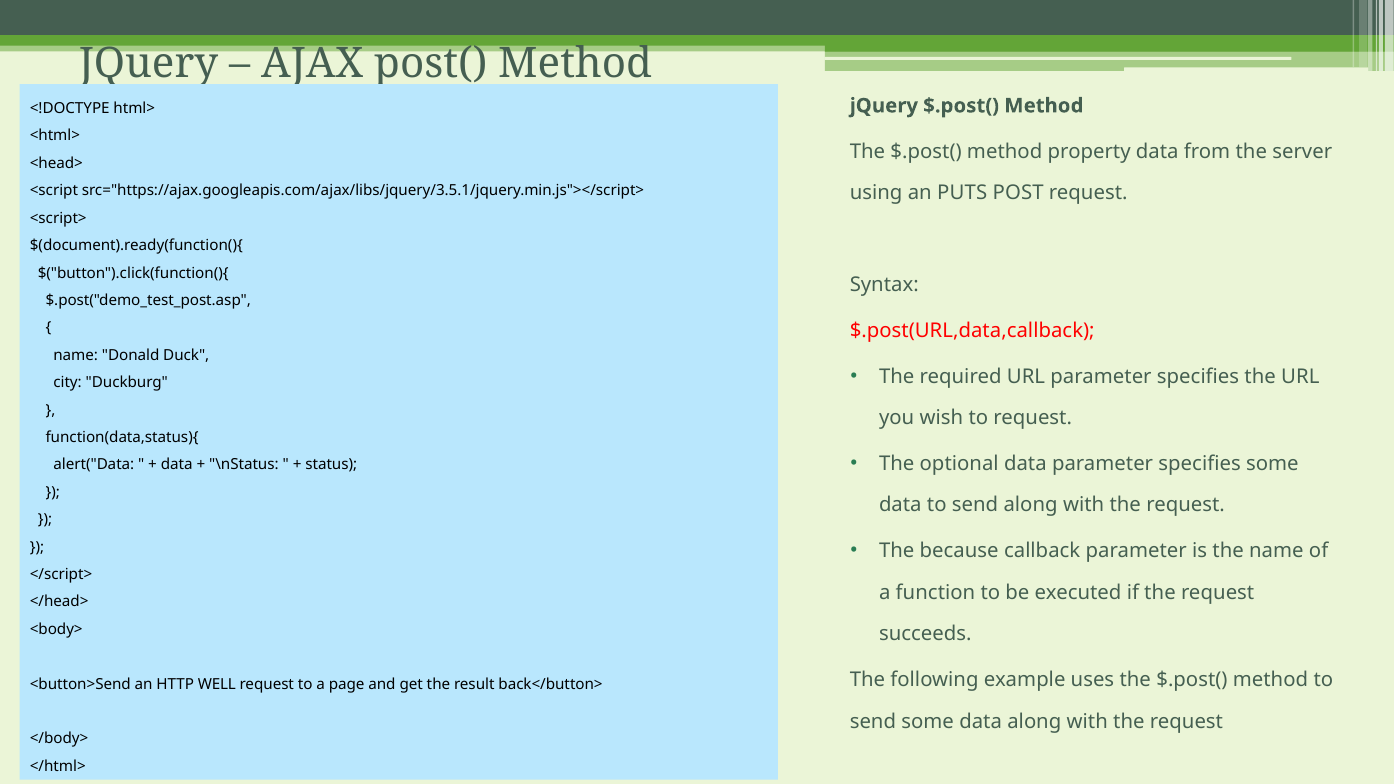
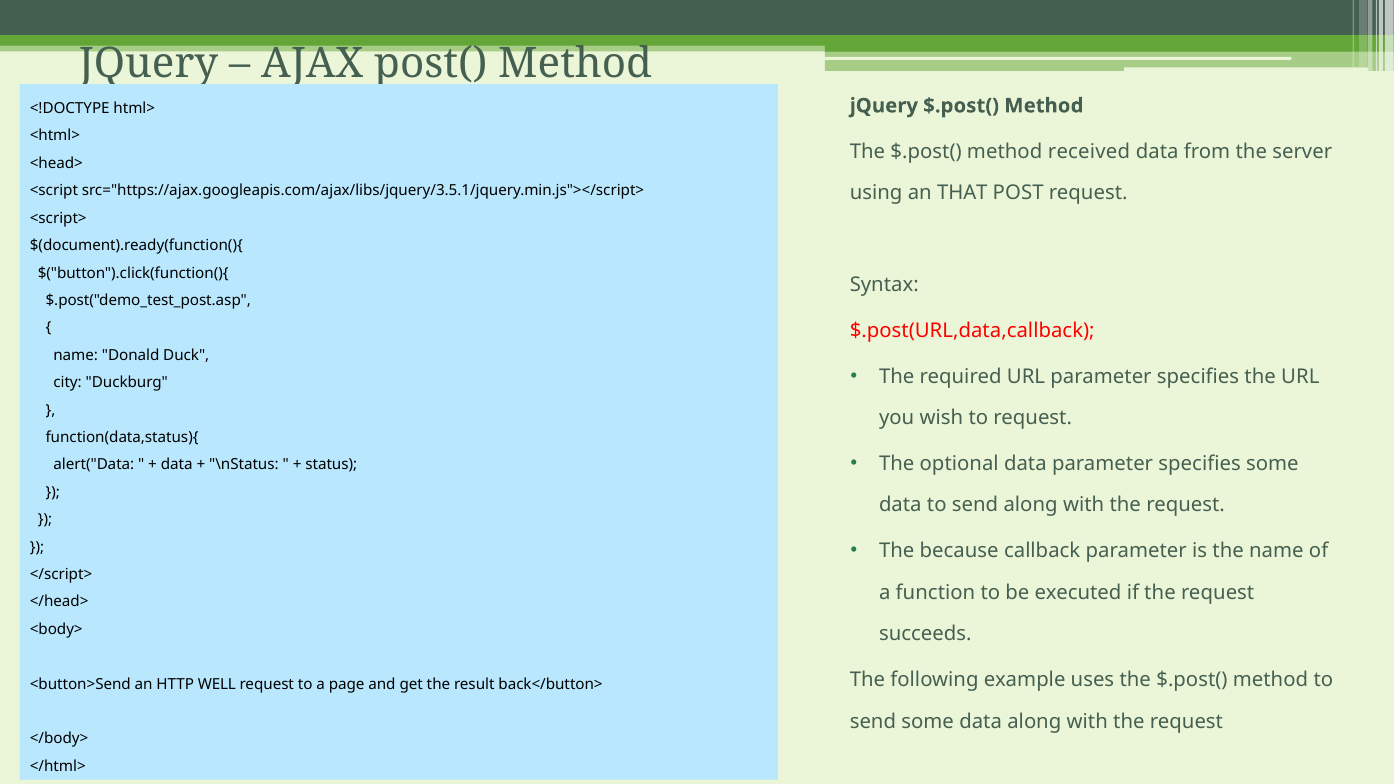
property: property -> received
PUTS: PUTS -> THAT
